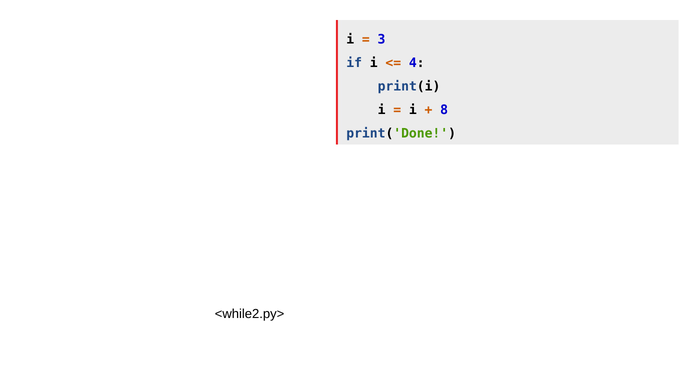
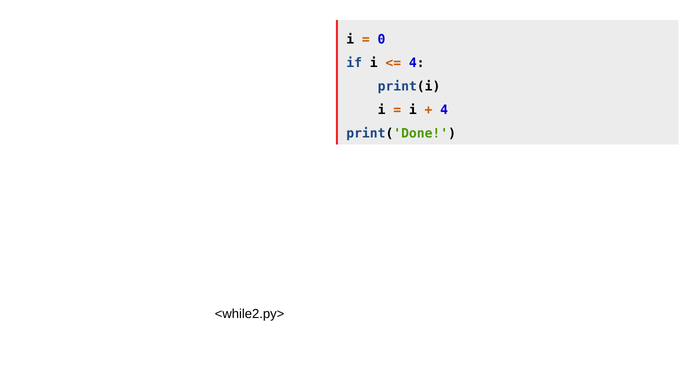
3: 3 -> 0
8 at (444, 110): 8 -> 4
